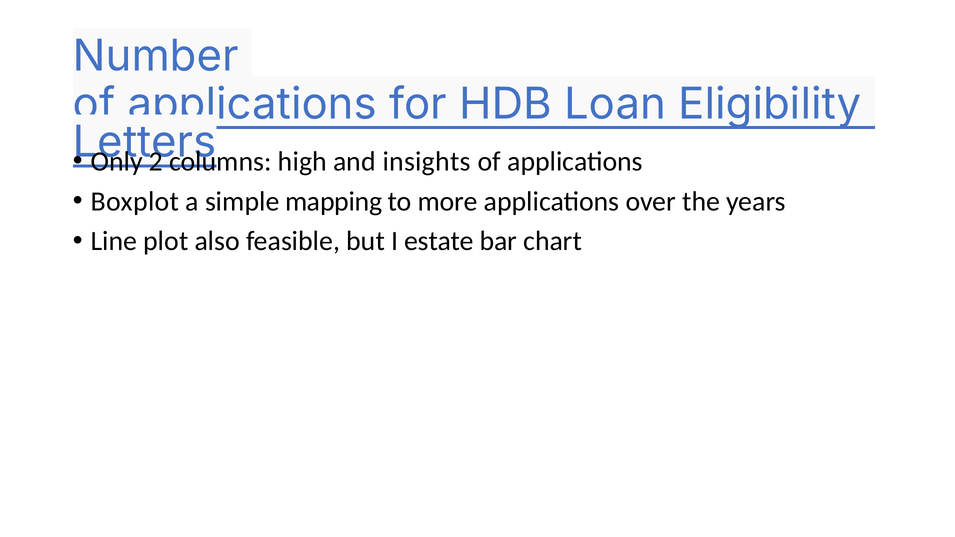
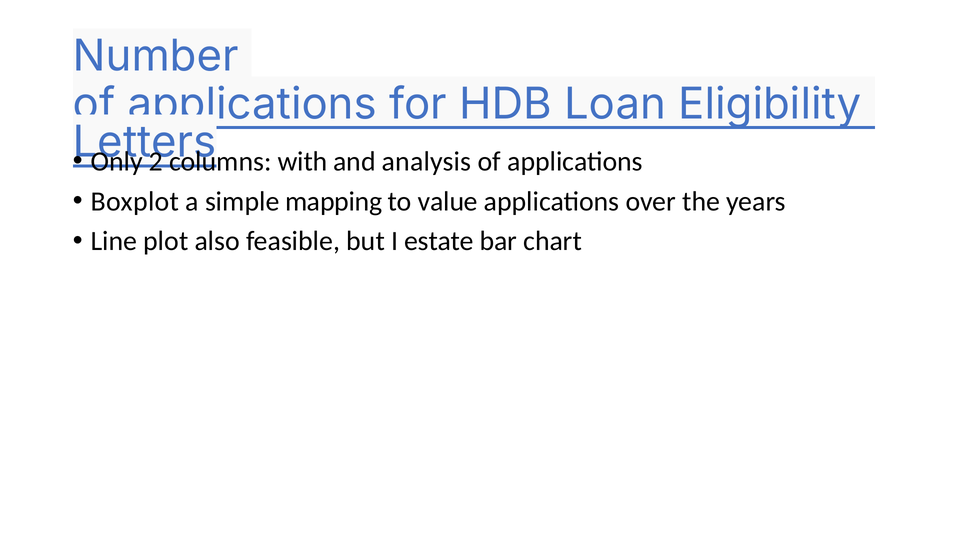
high: high -> with
insights: insights -> analysis
more: more -> value
